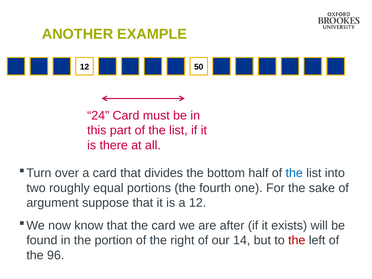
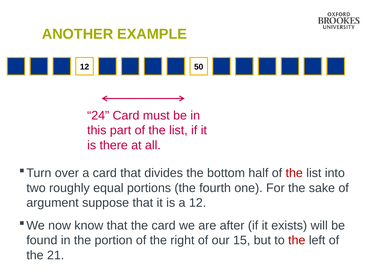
the at (294, 173) colour: blue -> red
14: 14 -> 15
96: 96 -> 21
